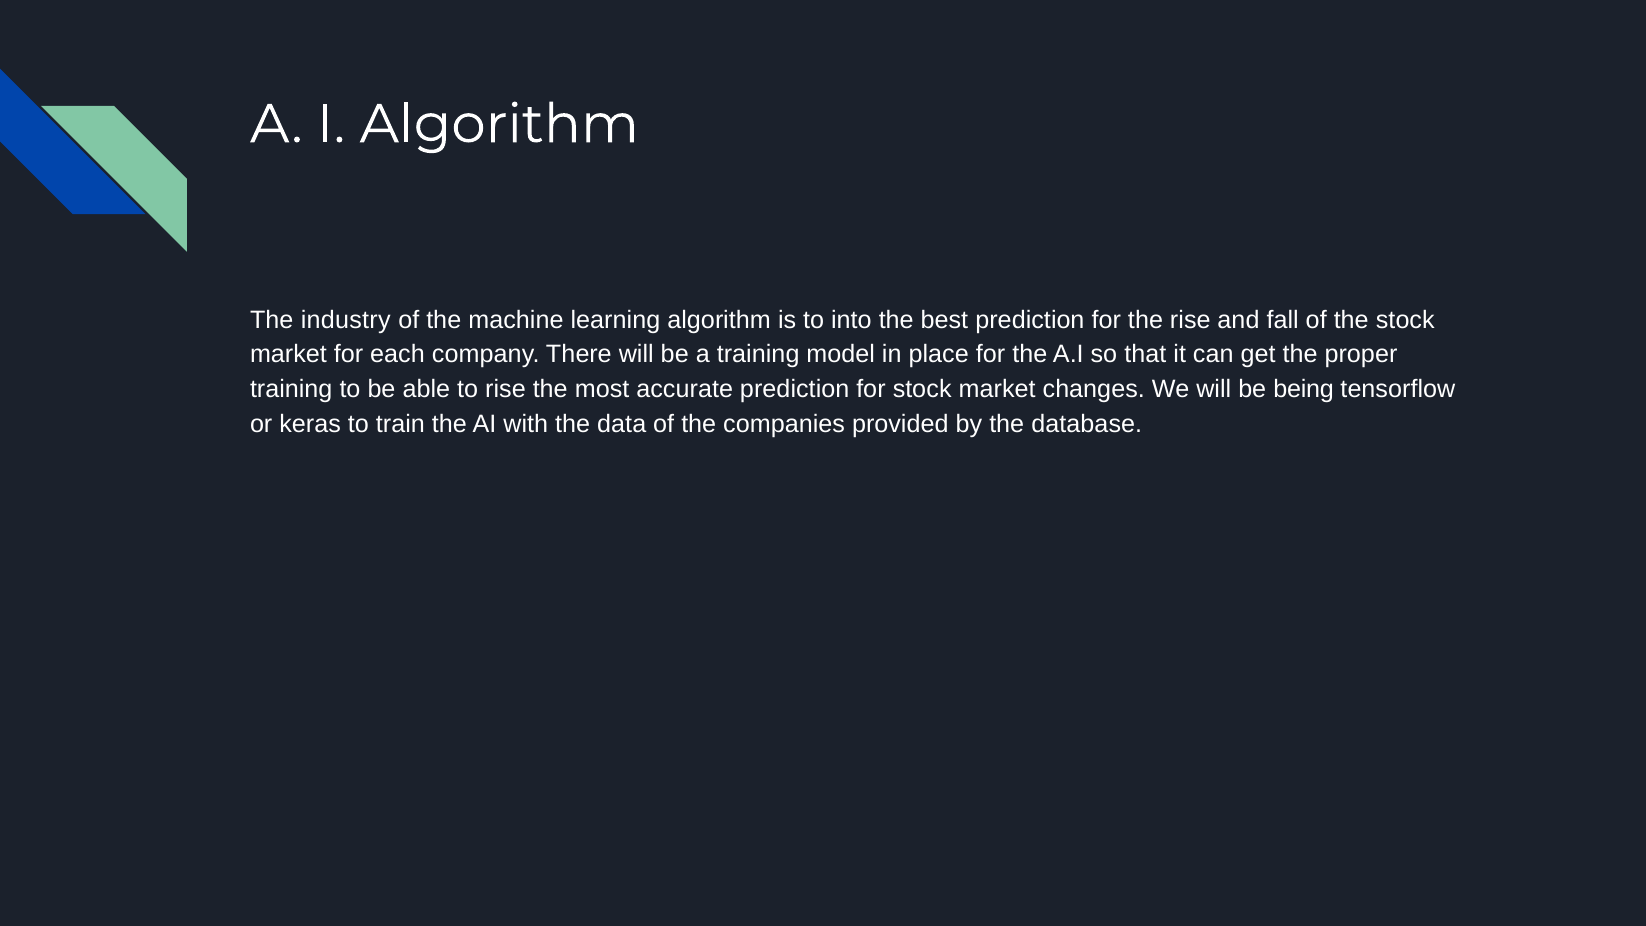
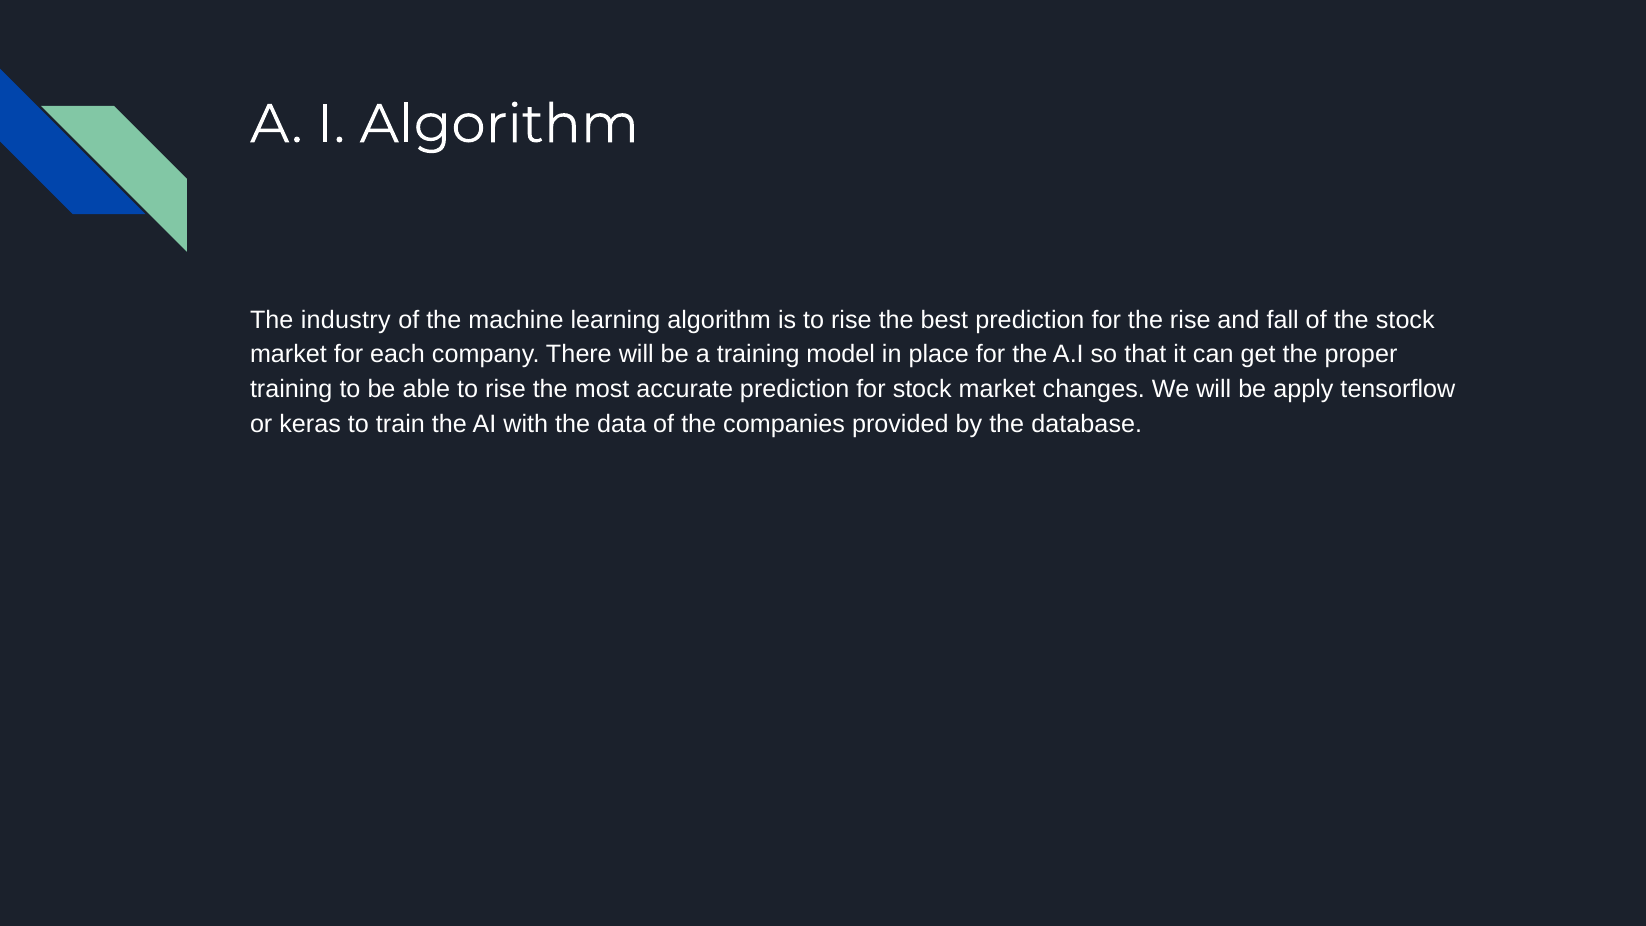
is to into: into -> rise
being: being -> apply
